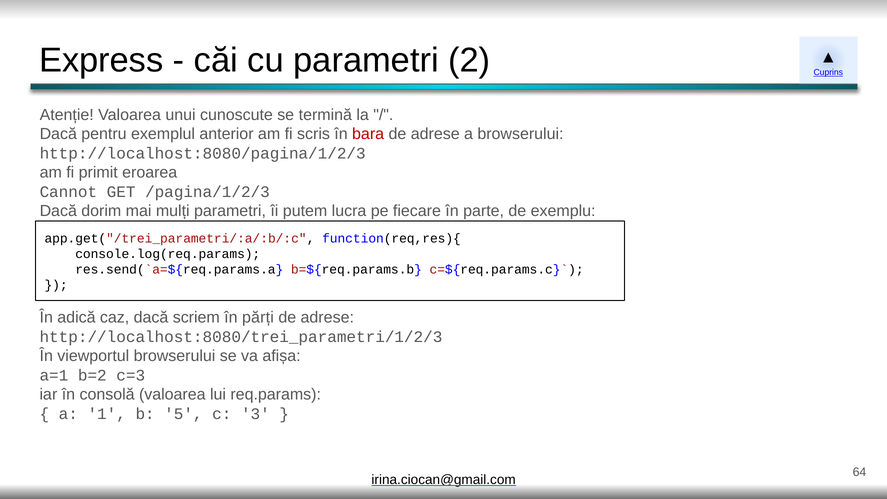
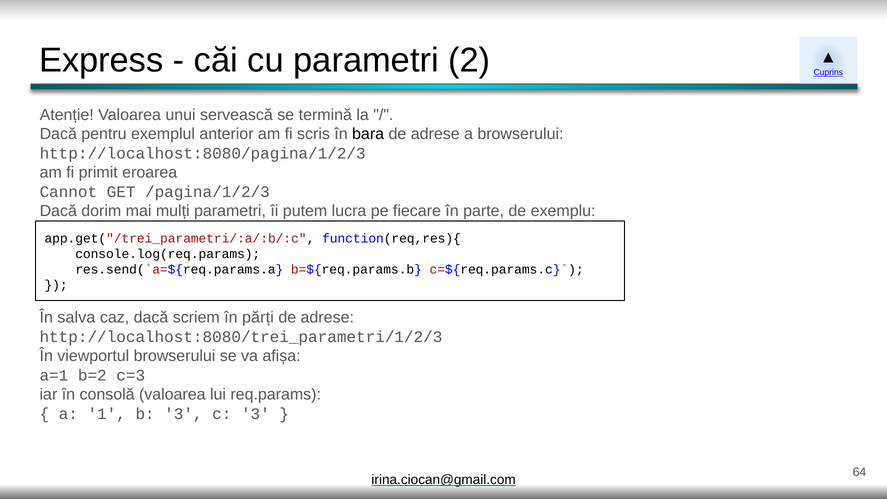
cunoscute: cunoscute -> servească
bara colour: red -> black
adică: adică -> salva
b 5: 5 -> 3
